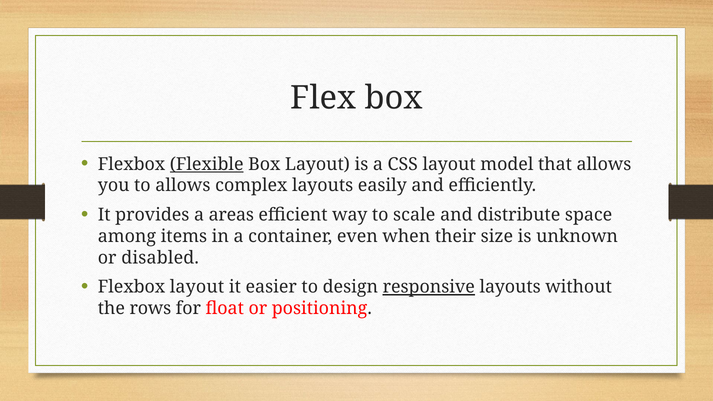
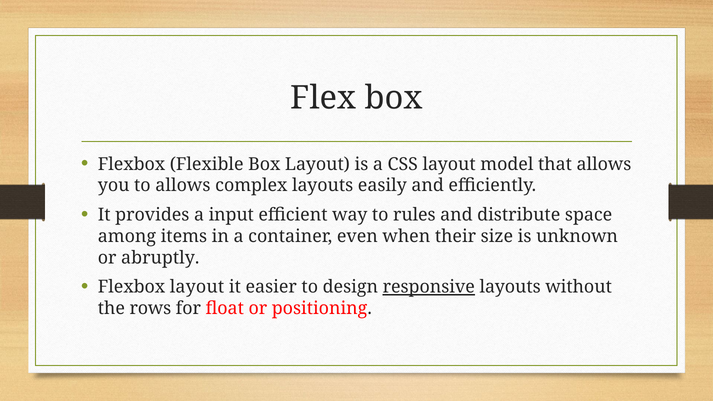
Flexible underline: present -> none
areas: areas -> input
scale: scale -> rules
disabled: disabled -> abruptly
